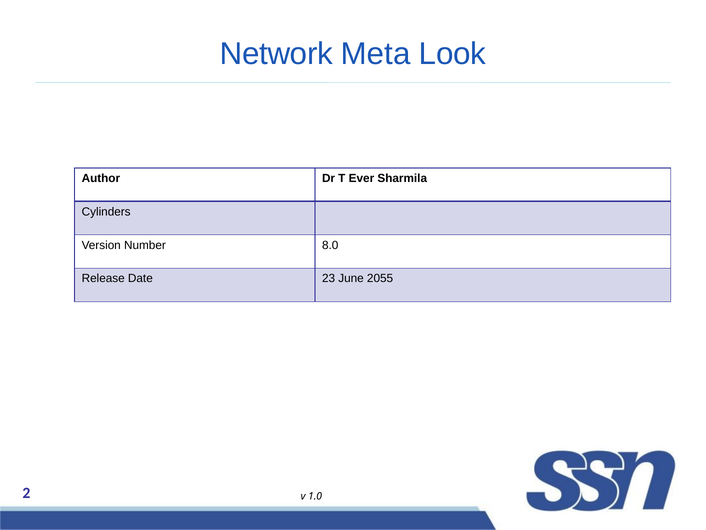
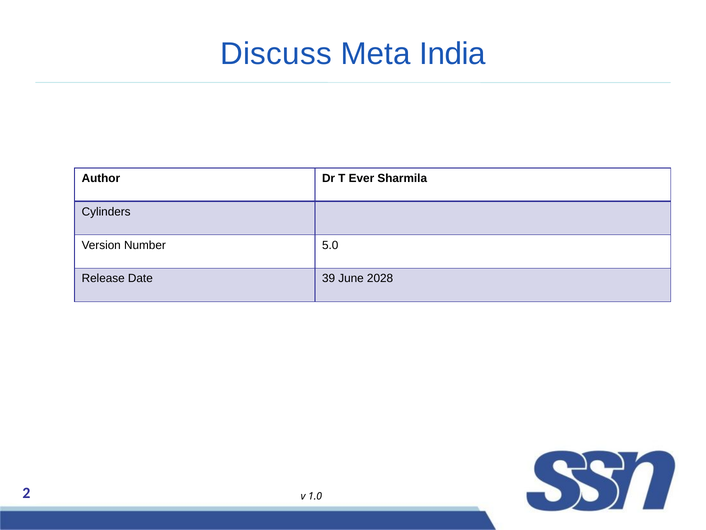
Network: Network -> Discuss
Look: Look -> India
8.0: 8.0 -> 5.0
23: 23 -> 39
2055: 2055 -> 2028
